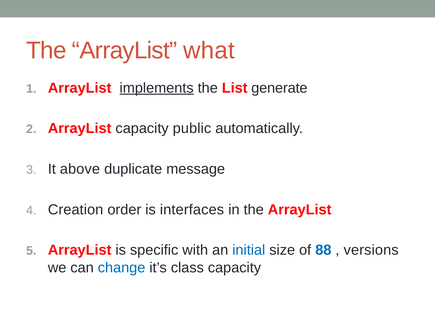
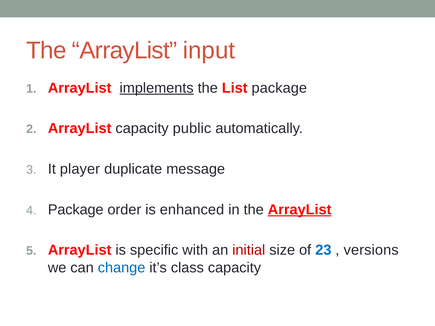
what: what -> input
List generate: generate -> package
above: above -> player
Creation at (76, 210): Creation -> Package
interfaces: interfaces -> enhanced
ArrayList at (300, 210) underline: none -> present
initial colour: blue -> red
88: 88 -> 23
